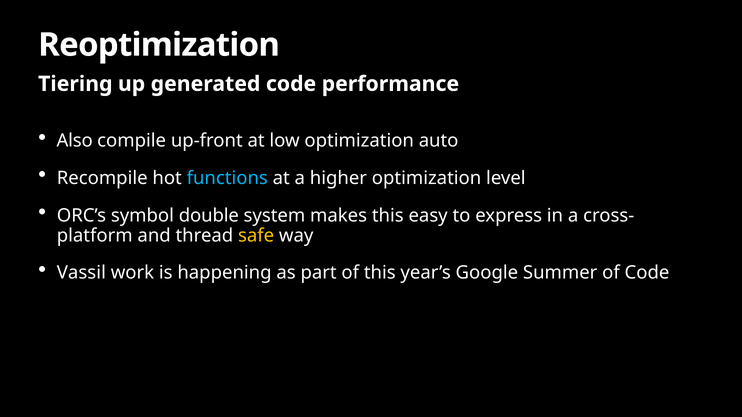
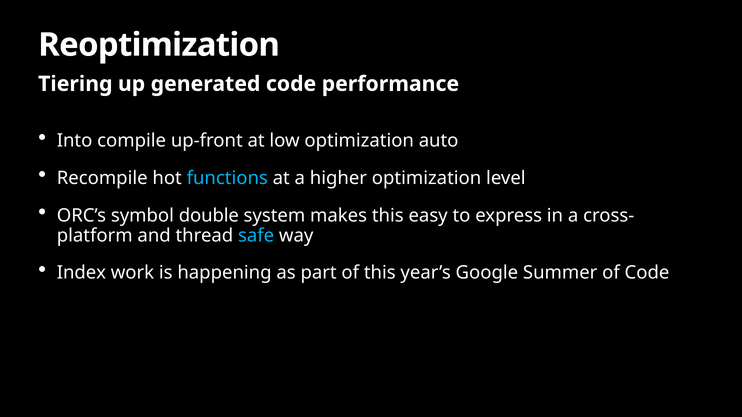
Also: Also -> Into
safe colour: yellow -> light blue
Vassil: Vassil -> Index
